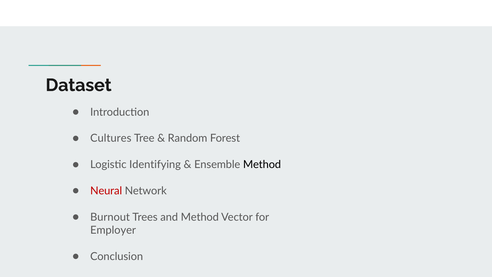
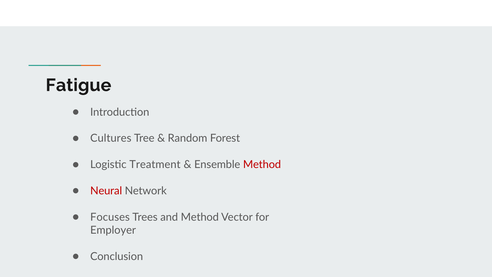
Dataset: Dataset -> Fatigue
Identifying: Identifying -> Treatment
Method at (262, 164) colour: black -> red
Burnout: Burnout -> Focuses
